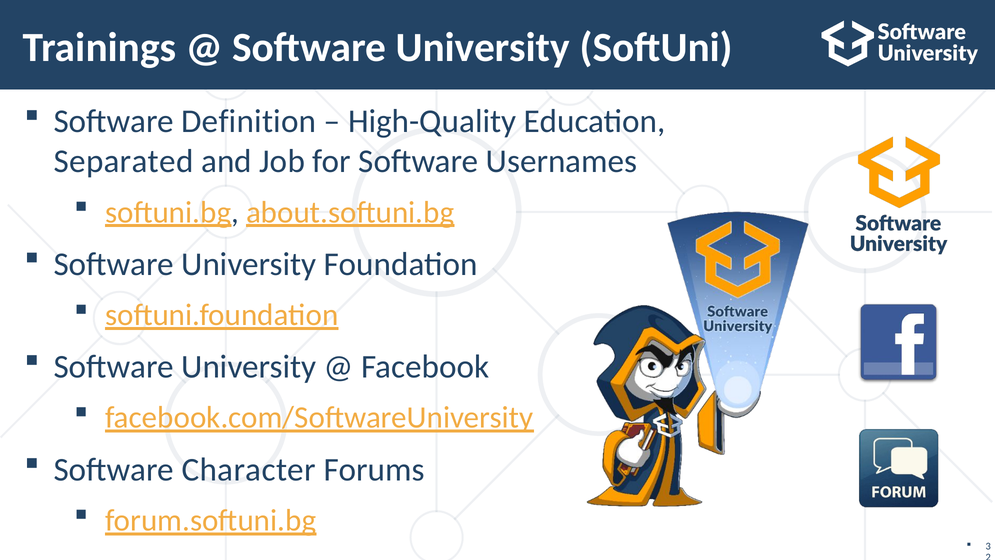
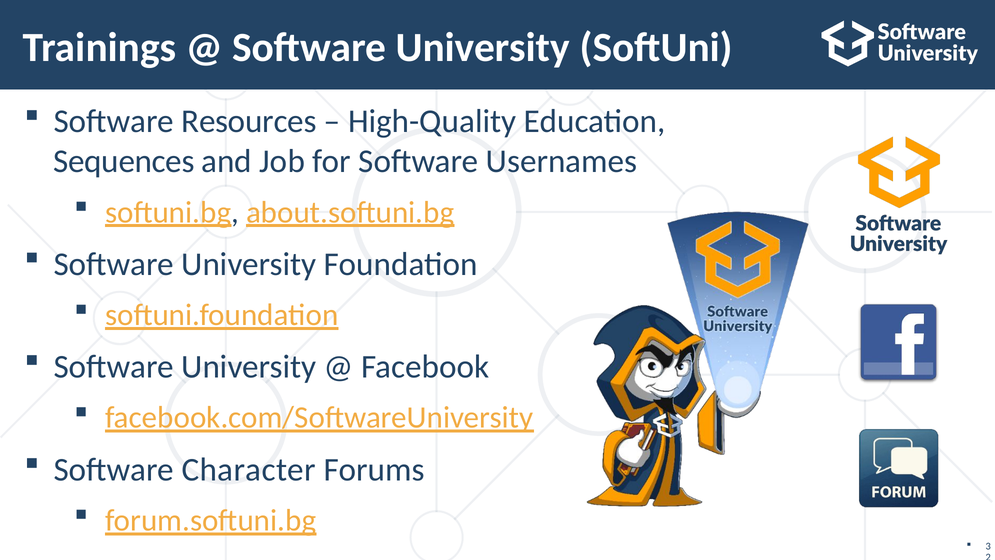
Definition: Definition -> Resources
Separated: Separated -> Sequences
